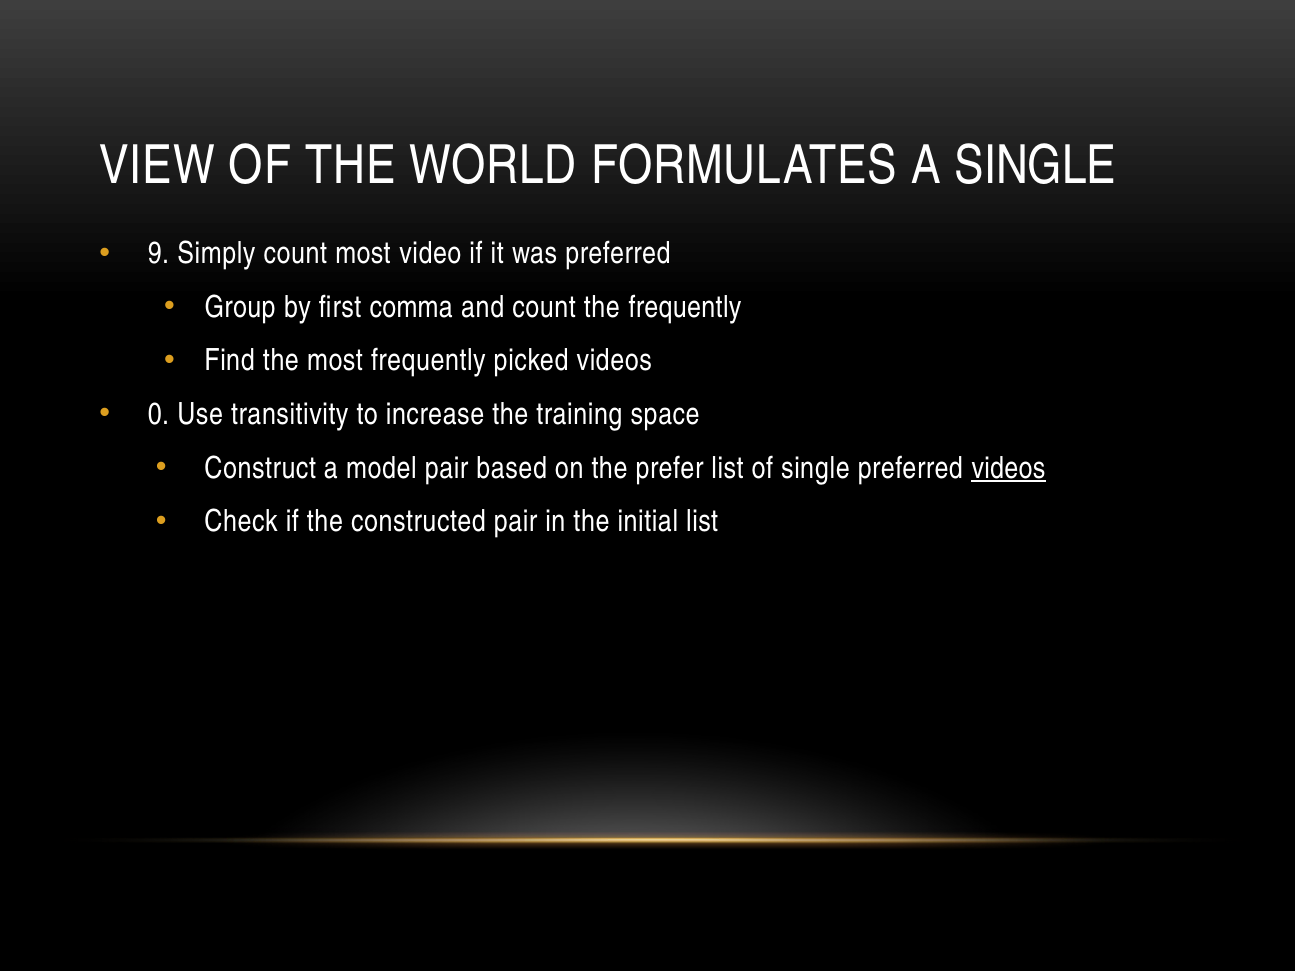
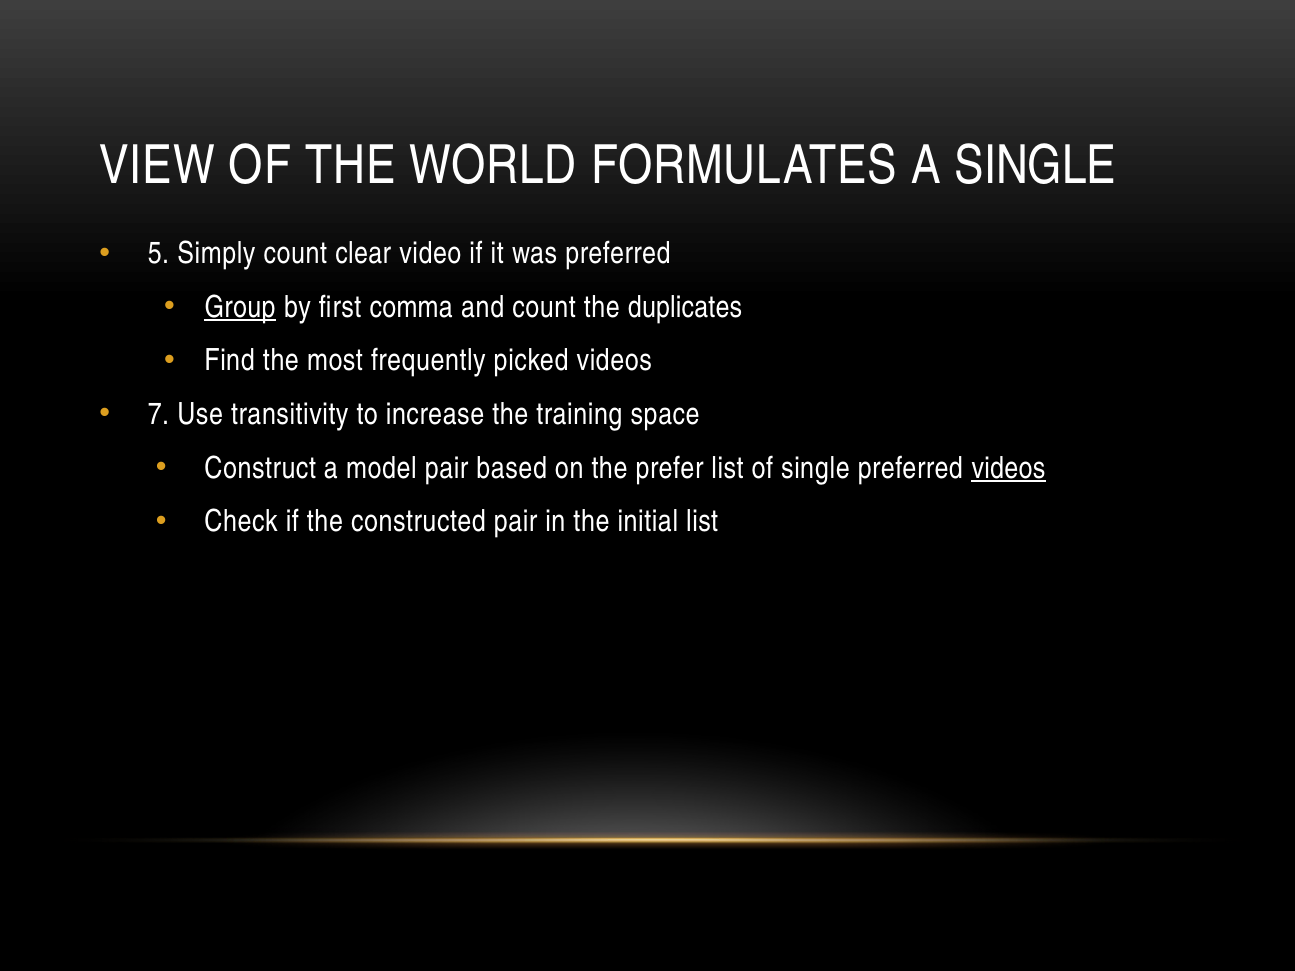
9: 9 -> 5
count most: most -> clear
Group underline: none -> present
the frequently: frequently -> duplicates
0: 0 -> 7
